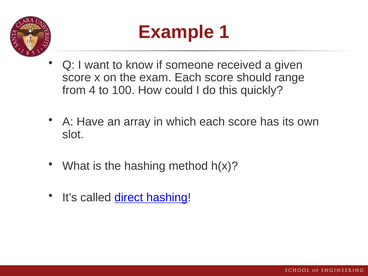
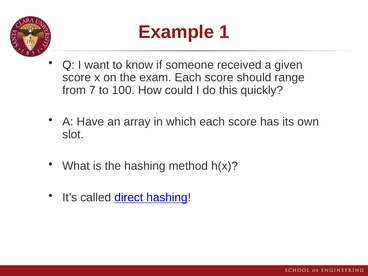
4: 4 -> 7
